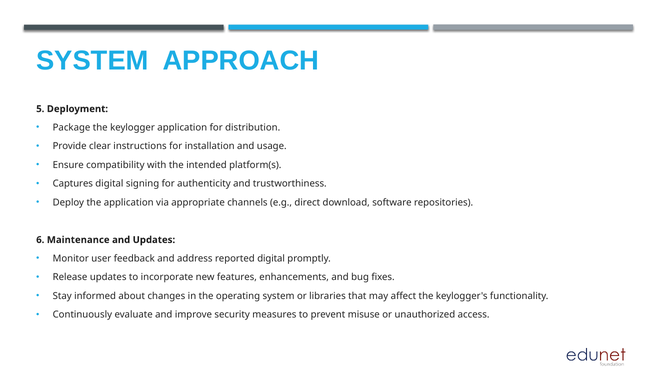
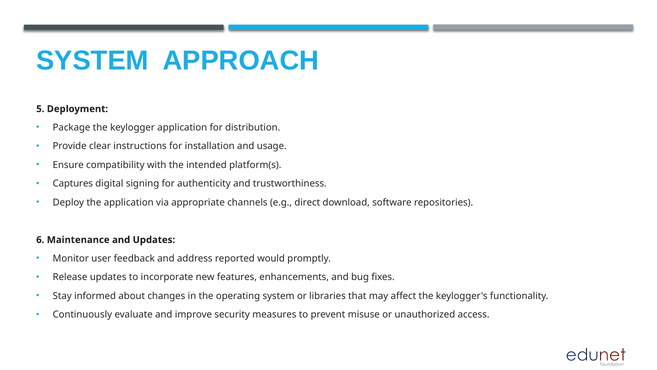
reported digital: digital -> would
